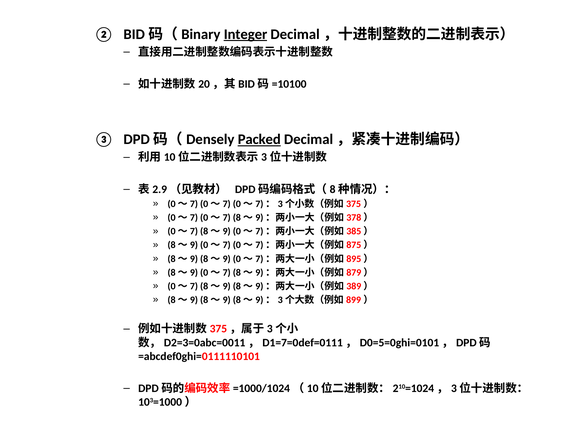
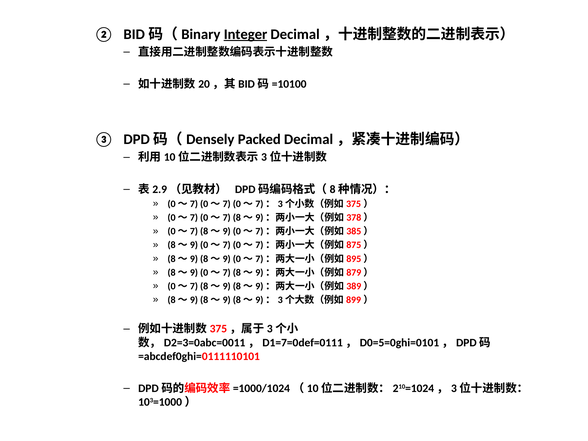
Packed underline: present -> none
